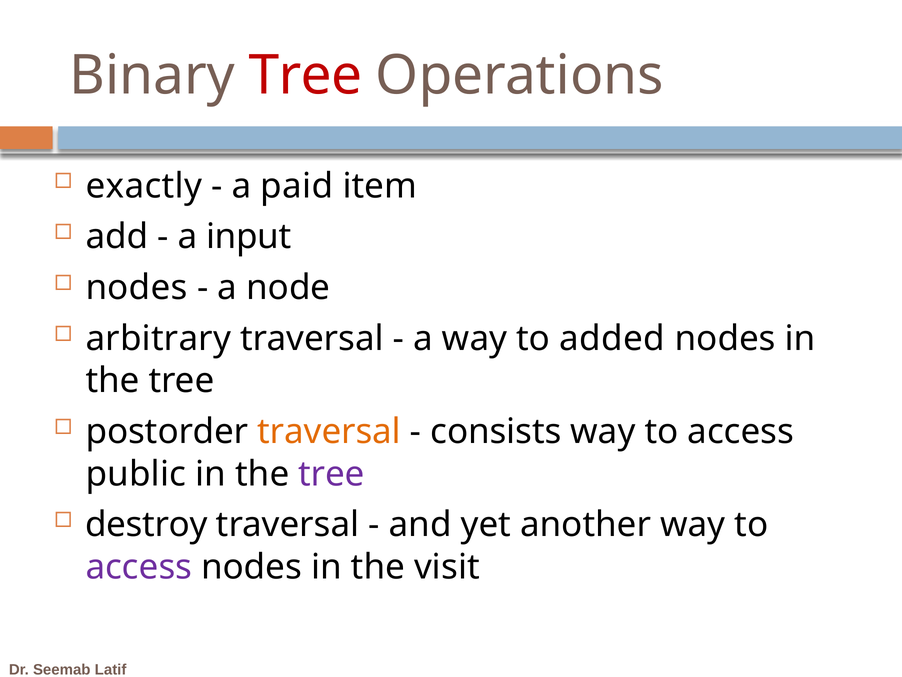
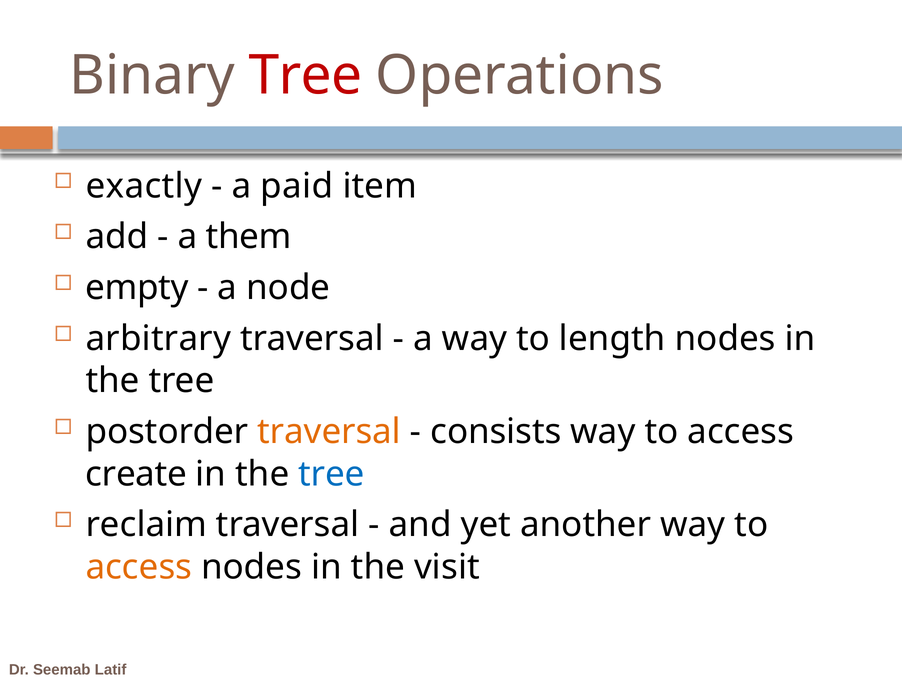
input: input -> them
nodes at (137, 288): nodes -> empty
added: added -> length
public: public -> create
tree at (331, 474) colour: purple -> blue
destroy: destroy -> reclaim
access at (139, 567) colour: purple -> orange
